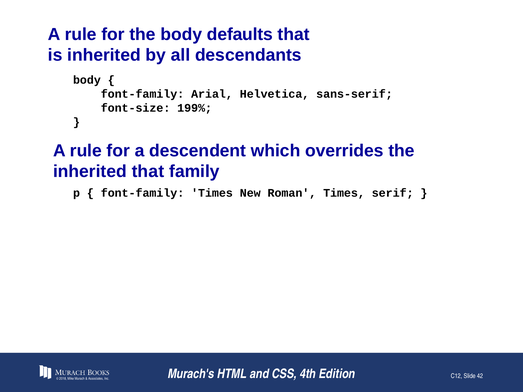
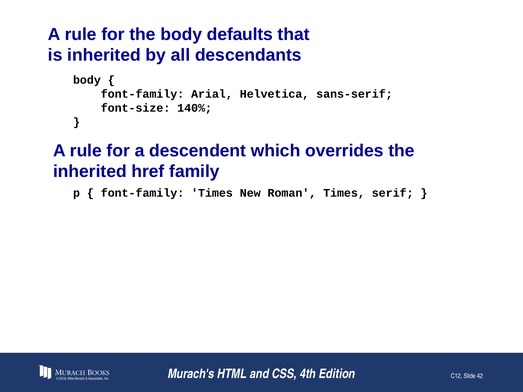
199%: 199% -> 140%
inherited that: that -> href
